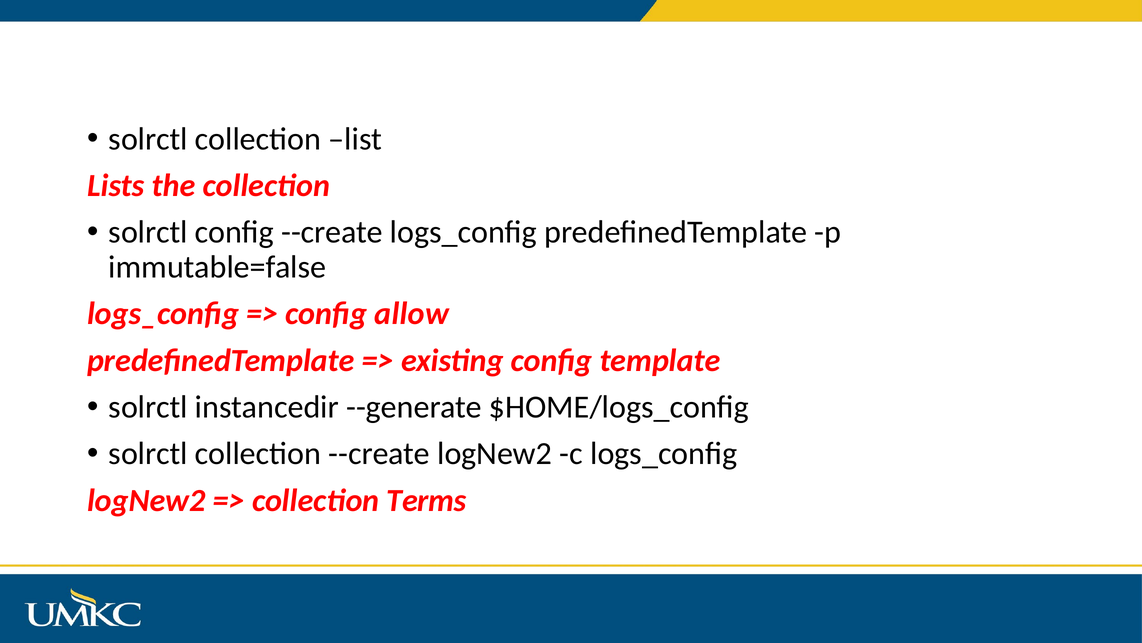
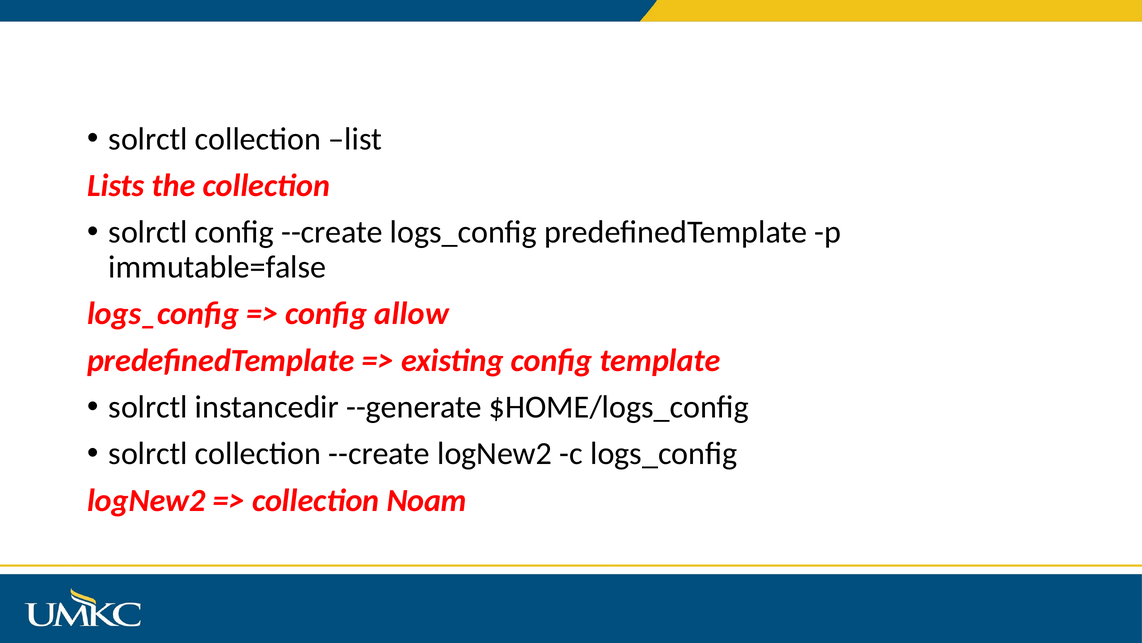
Terms: Terms -> Noam
